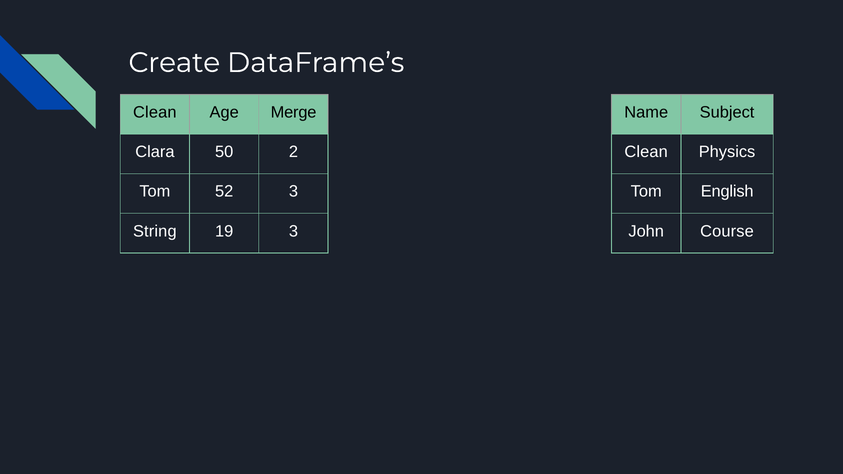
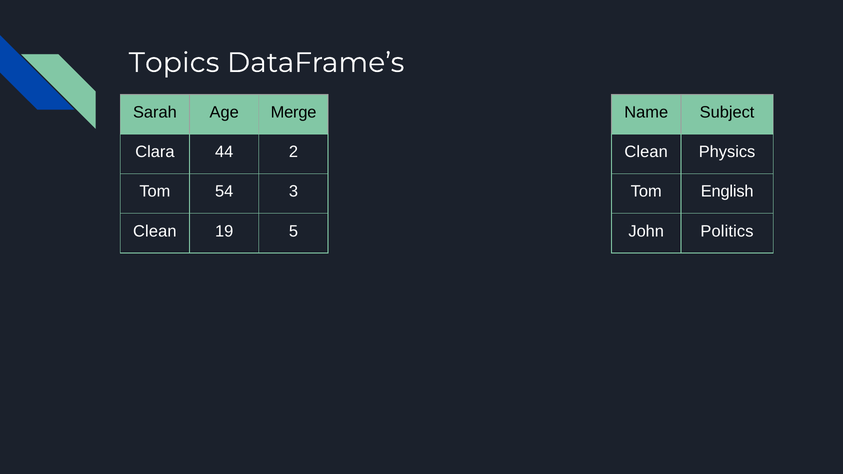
Create: Create -> Topics
Clean at (155, 112): Clean -> Sarah
50: 50 -> 44
52: 52 -> 54
String at (155, 231): String -> Clean
19 3: 3 -> 5
Course: Course -> Politics
